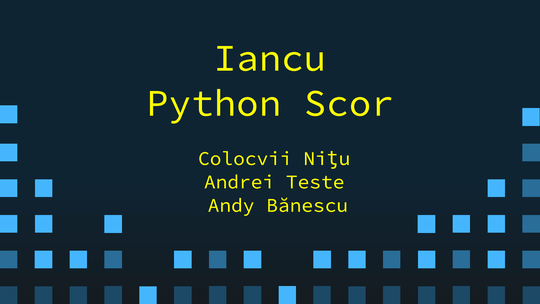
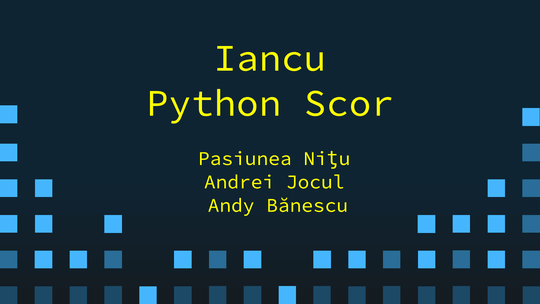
Colocvii: Colocvii -> Pasiunea
Teste: Teste -> Jocul
